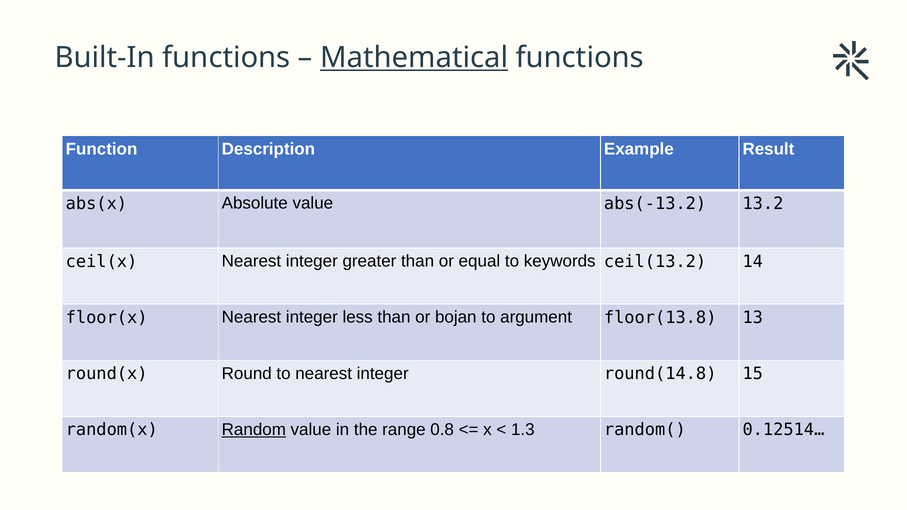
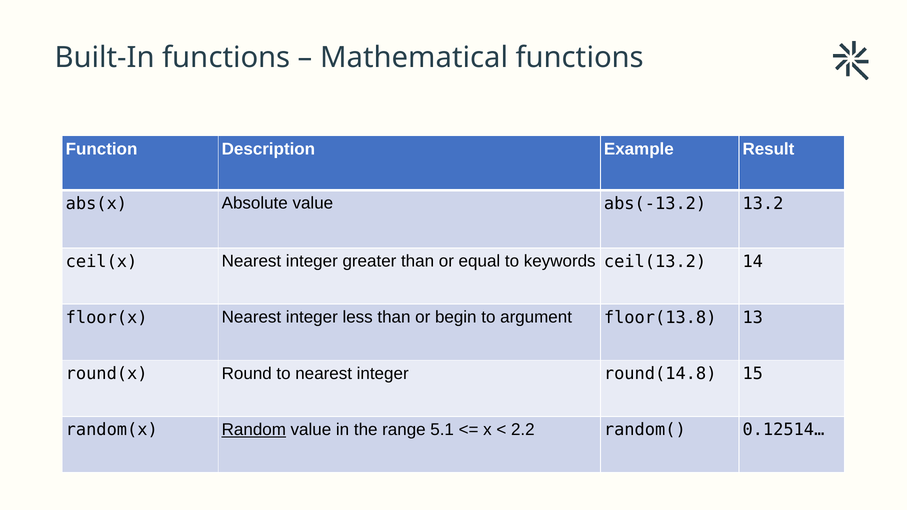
Mathematical underline: present -> none
bojan: bojan -> begin
0.8: 0.8 -> 5.1
1.3: 1.3 -> 2.2
